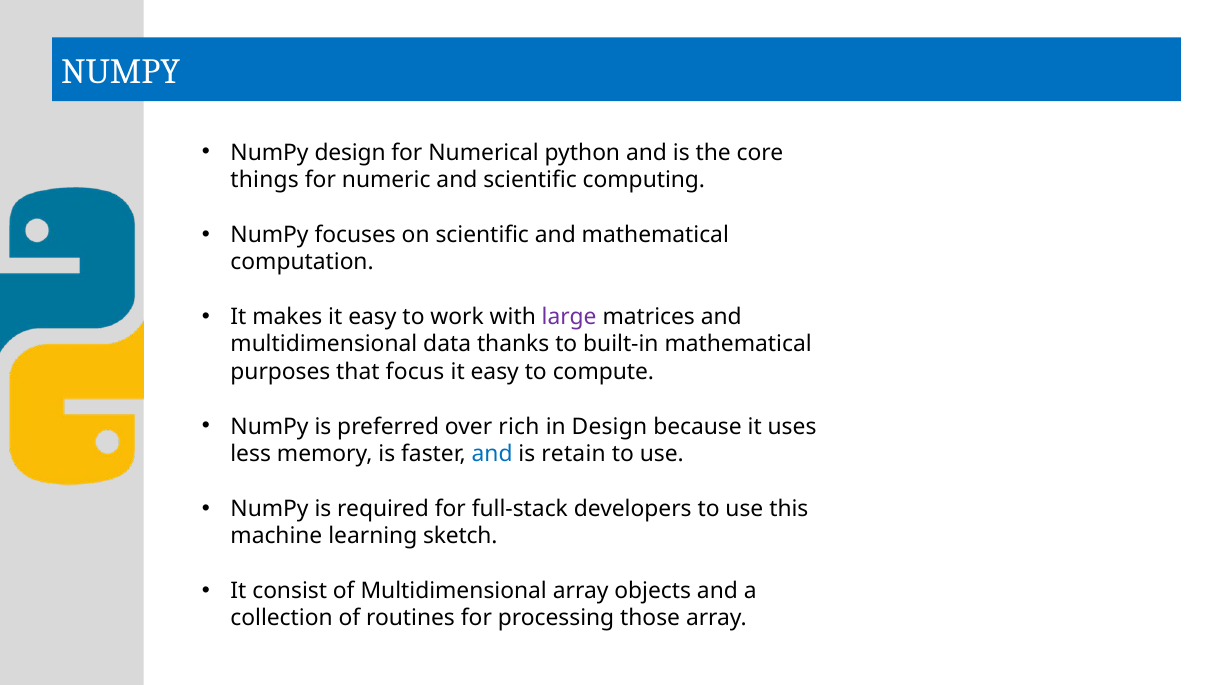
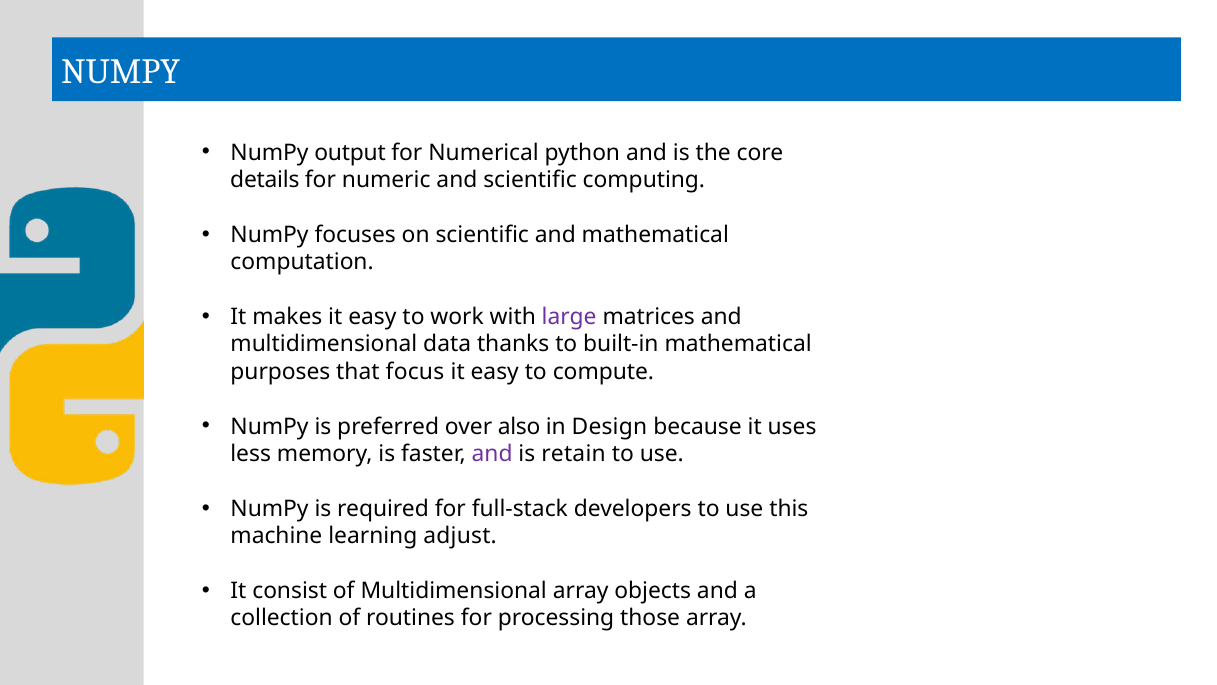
NumPy design: design -> output
things: things -> details
rich: rich -> also
and at (492, 454) colour: blue -> purple
sketch: sketch -> adjust
